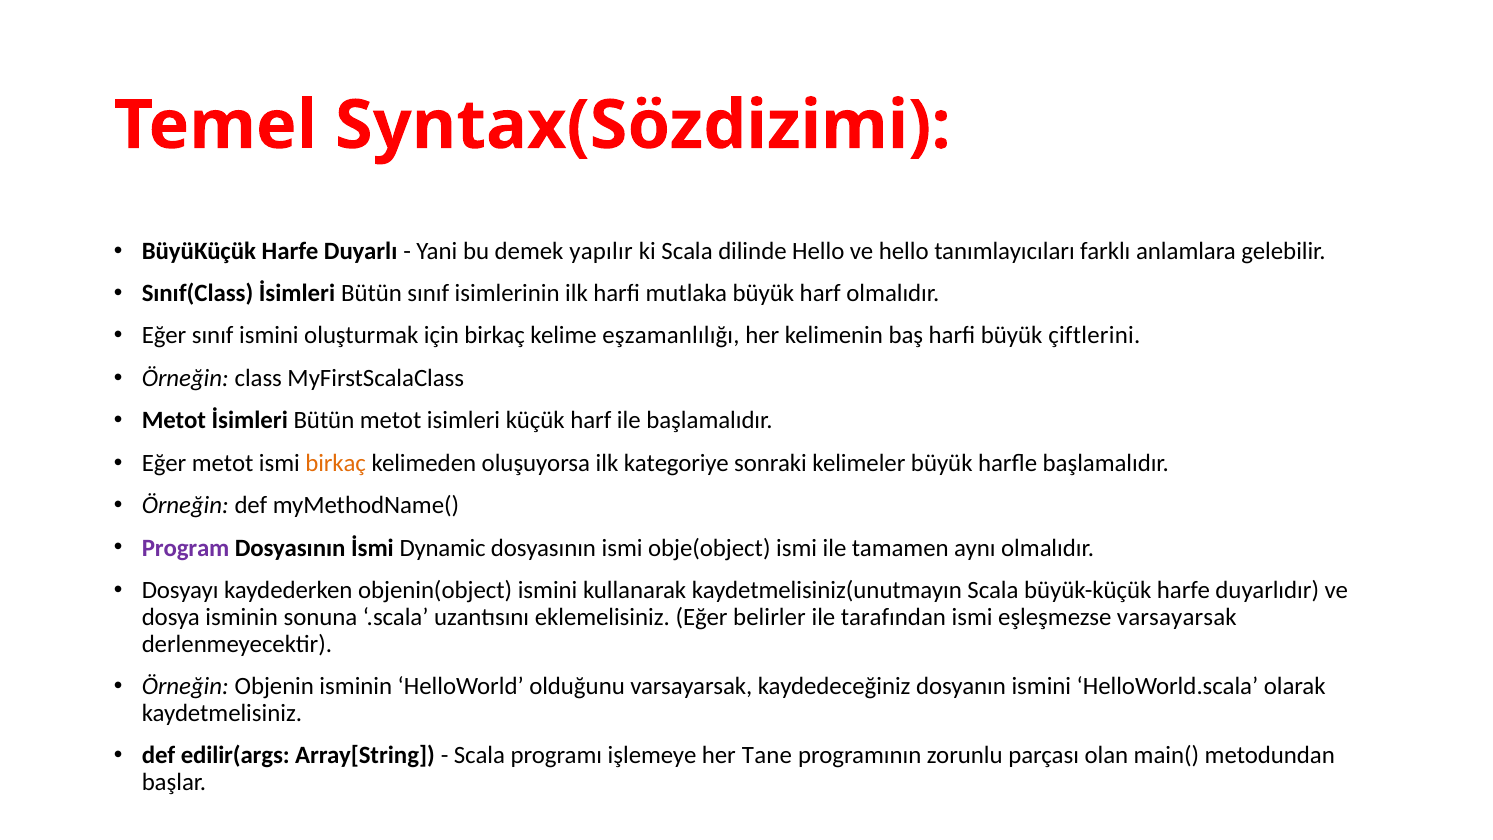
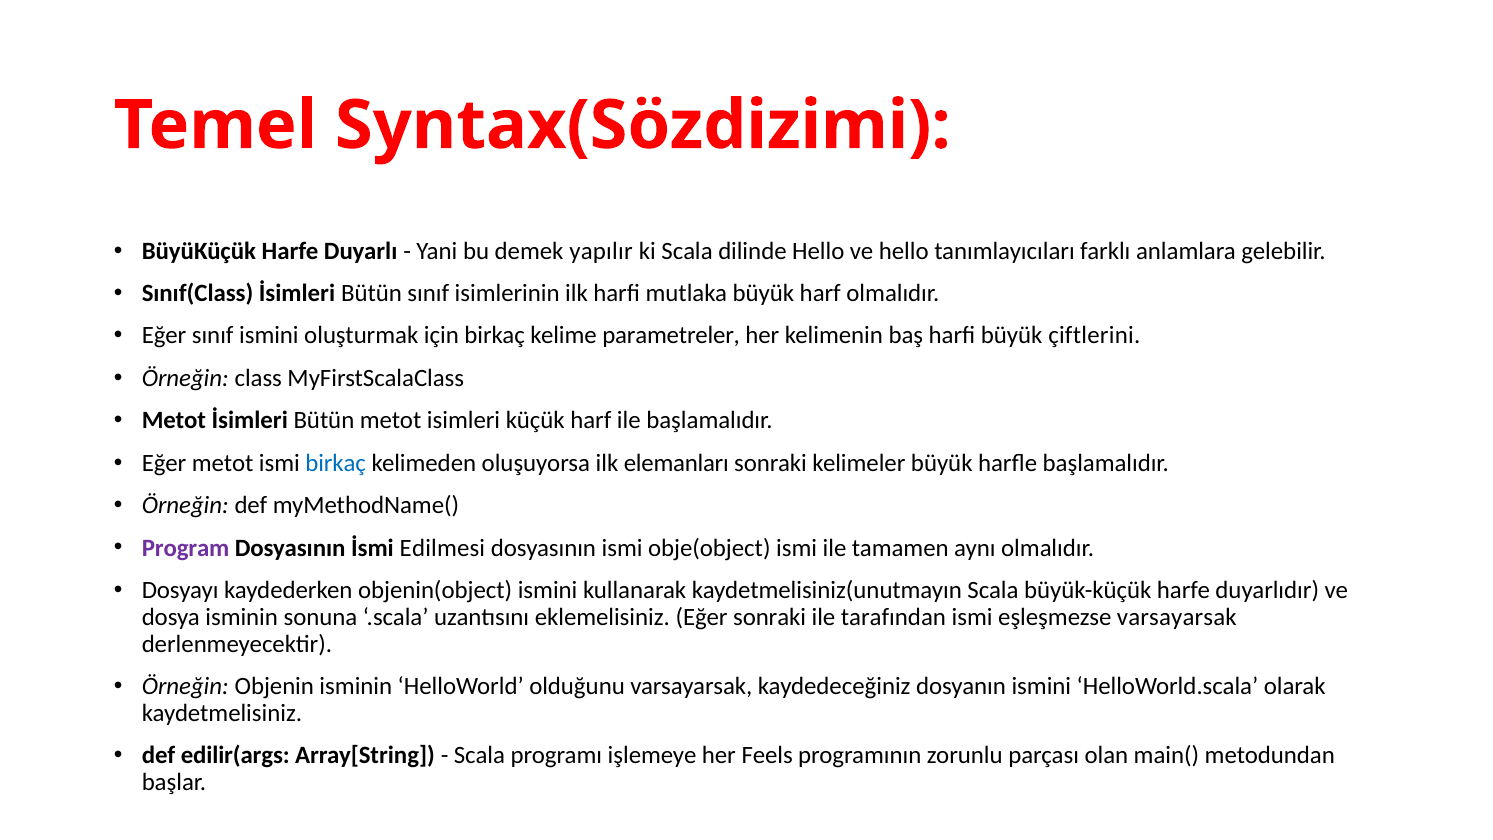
eşzamanlılığı: eşzamanlılığı -> parametreler
birkaç at (336, 463) colour: orange -> blue
kategoriye: kategoriye -> elemanları
Dynamic: Dynamic -> Edilmesi
Eğer belirler: belirler -> sonraki
Tane: Tane -> Feels
